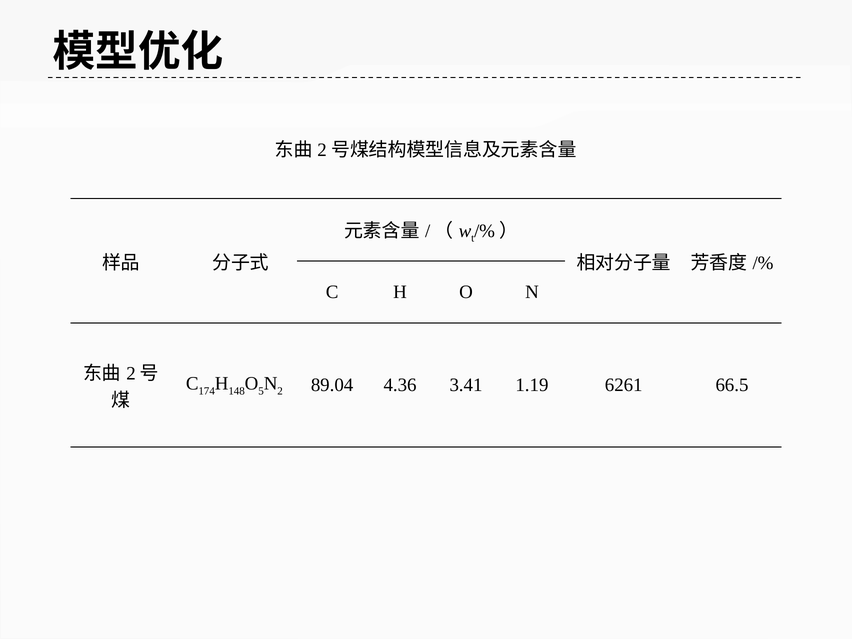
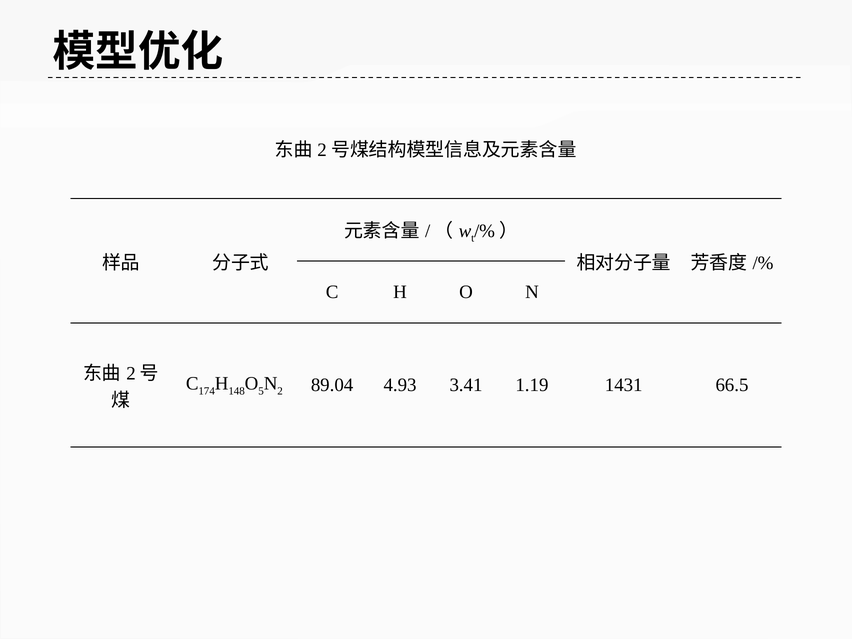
4.36: 4.36 -> 4.93
6261: 6261 -> 1431
